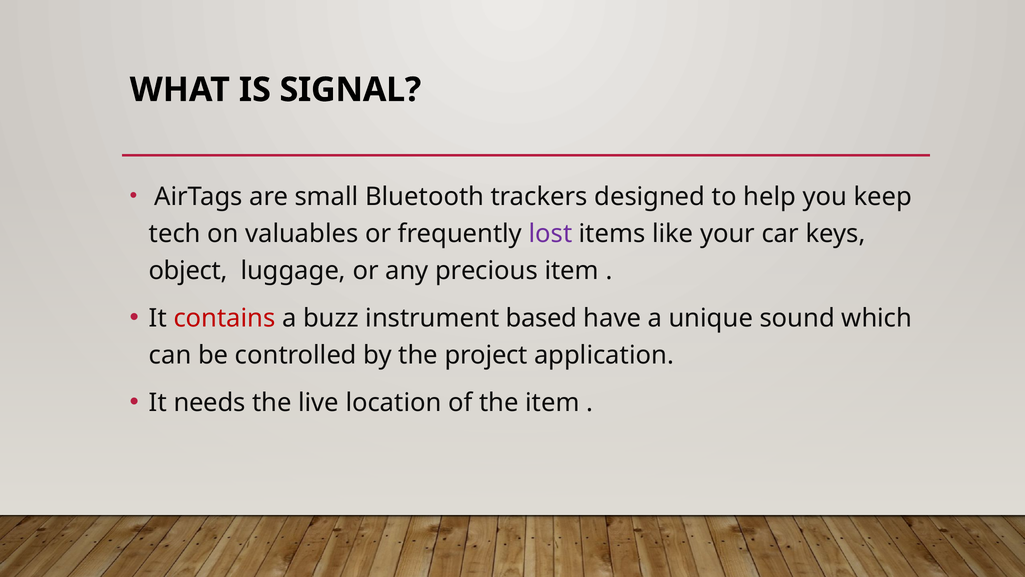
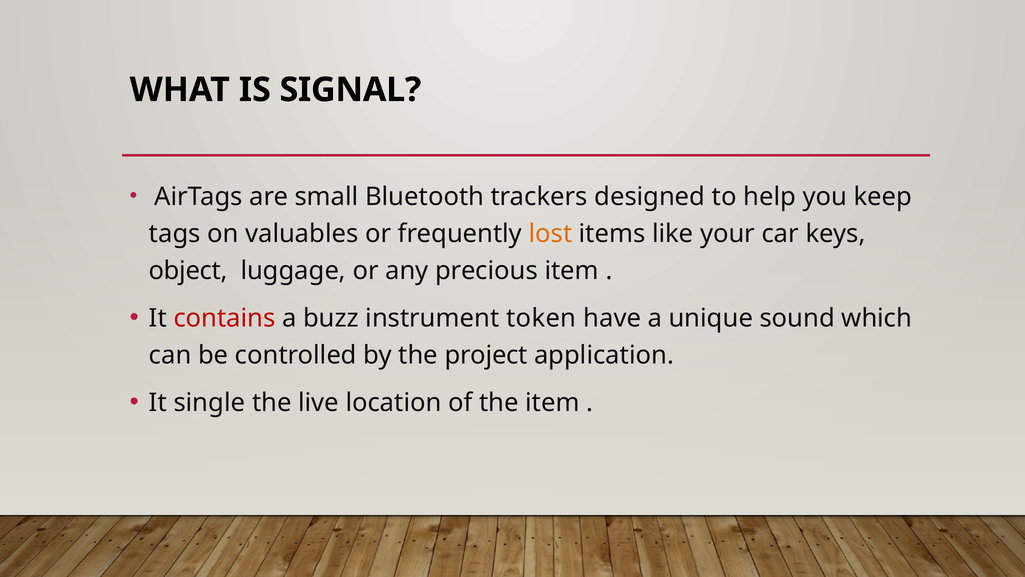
tech: tech -> tags
lost colour: purple -> orange
based: based -> token
needs: needs -> single
